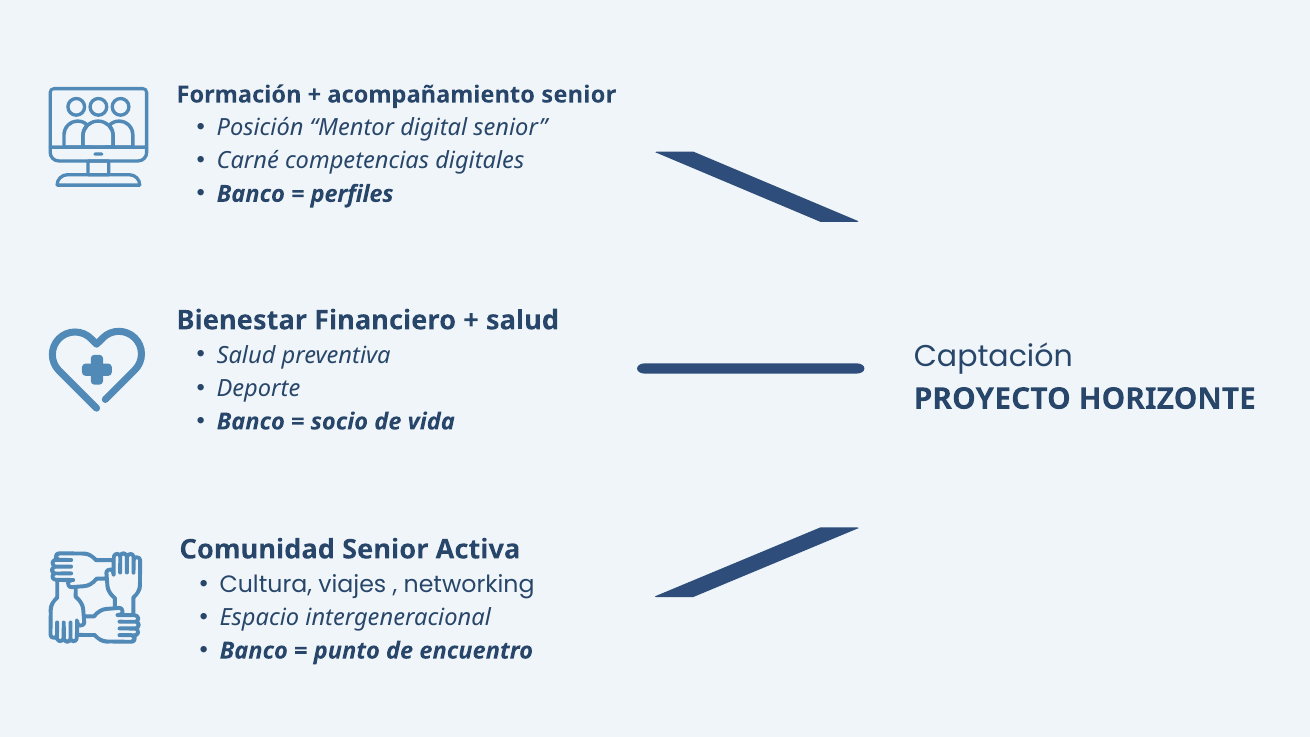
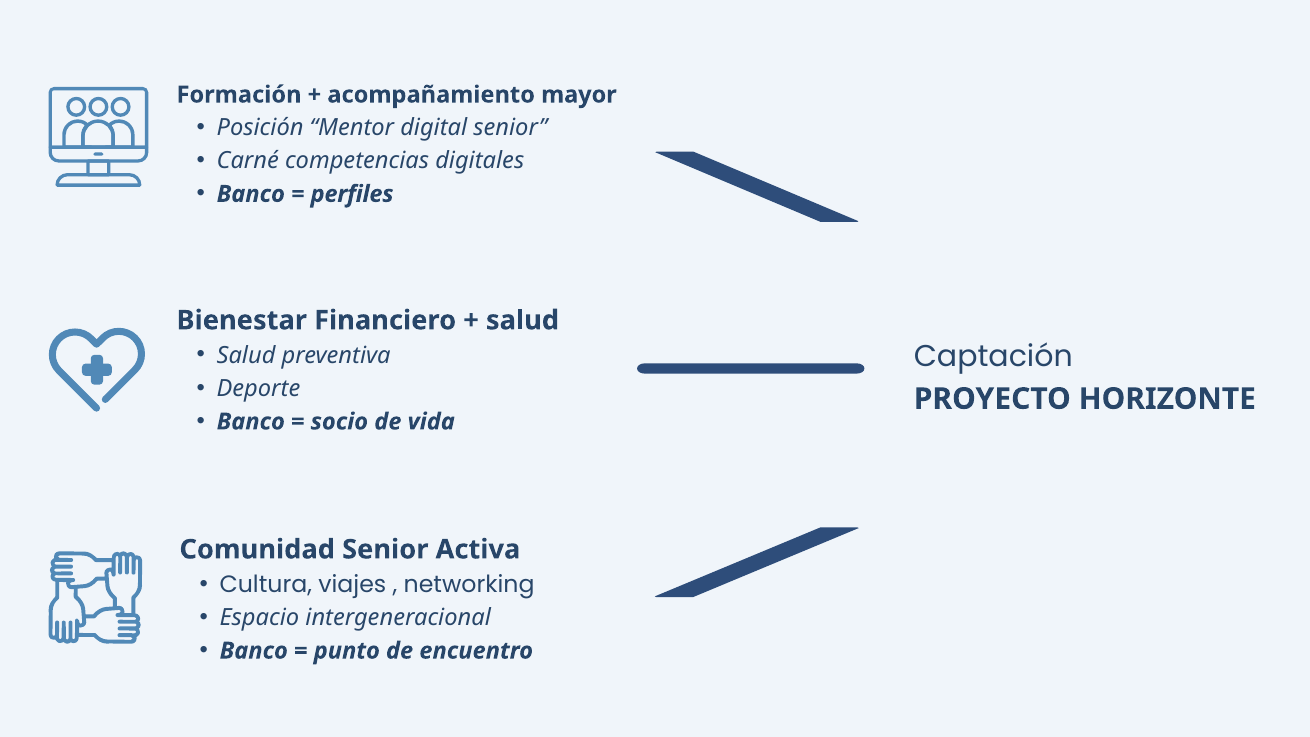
acompañamiento senior: senior -> mayor
